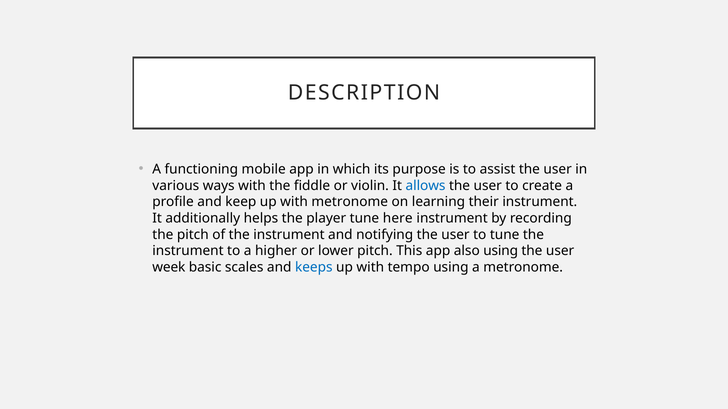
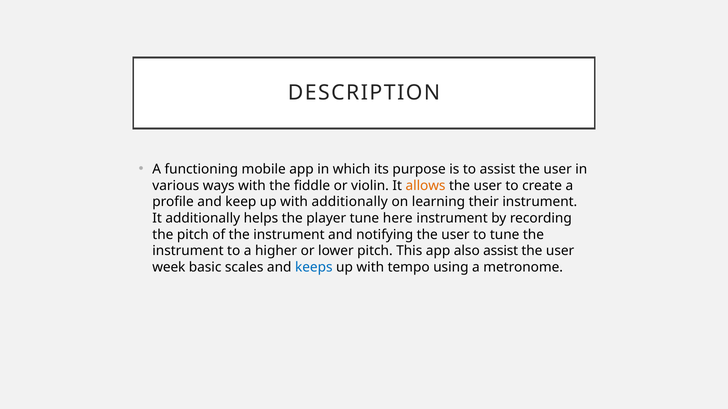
allows colour: blue -> orange
with metronome: metronome -> additionally
also using: using -> assist
